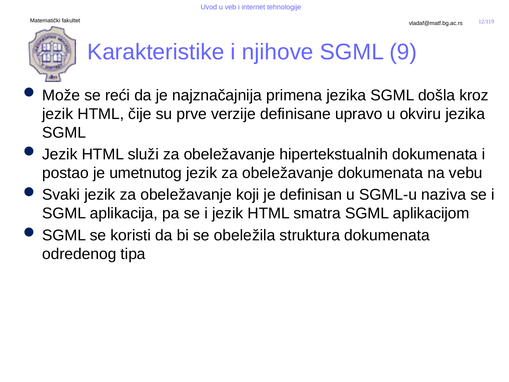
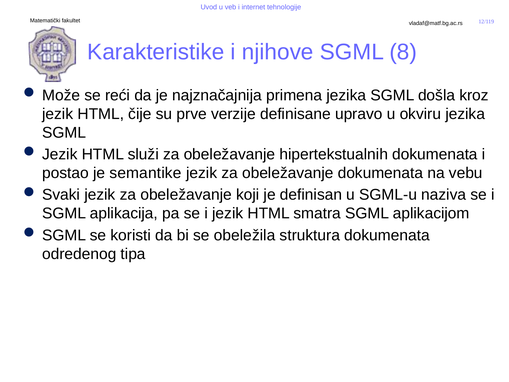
9: 9 -> 8
umetnutog: umetnutog -> semantike
